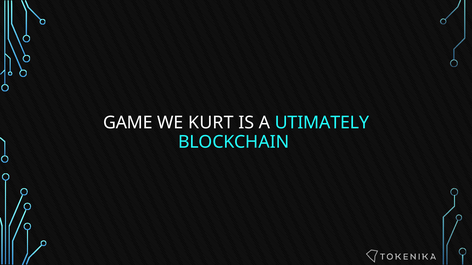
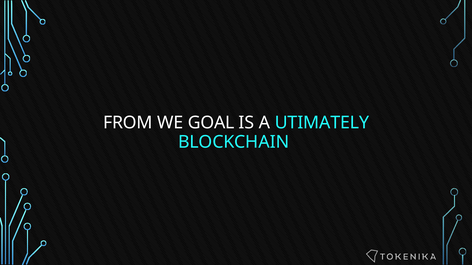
GAME: GAME -> FROM
KURT: KURT -> GOAL
